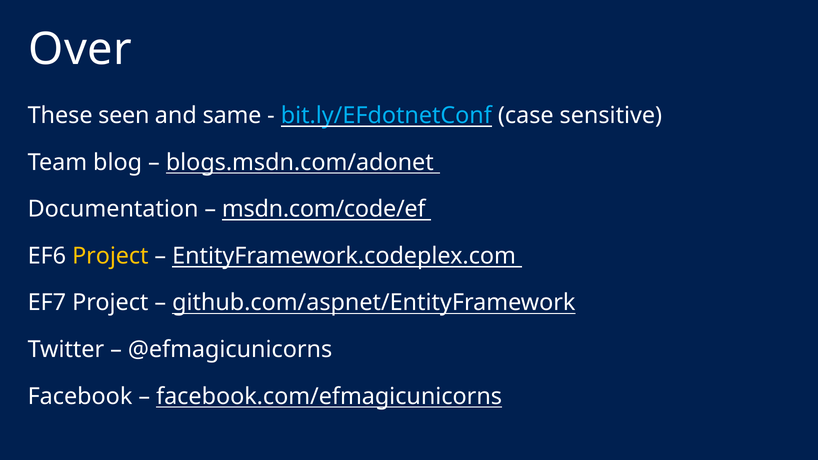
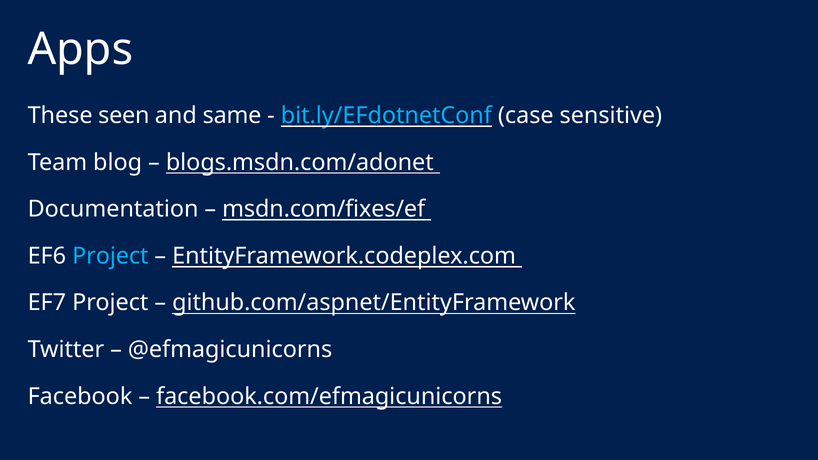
Over: Over -> Apps
msdn.com/code/ef: msdn.com/code/ef -> msdn.com/fixes/ef
Project at (110, 256) colour: yellow -> light blue
